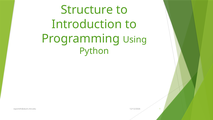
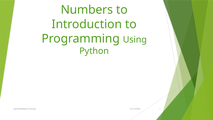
Structure: Structure -> Numbers
